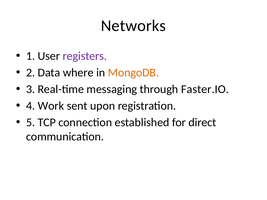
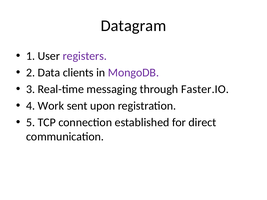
Networks: Networks -> Datagram
where: where -> clients
MongoDB colour: orange -> purple
